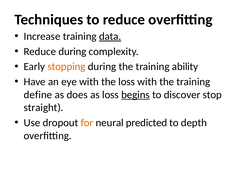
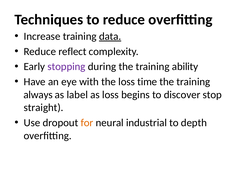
Reduce during: during -> reflect
stopping colour: orange -> purple
loss with: with -> time
define: define -> always
does: does -> label
begins underline: present -> none
predicted: predicted -> industrial
